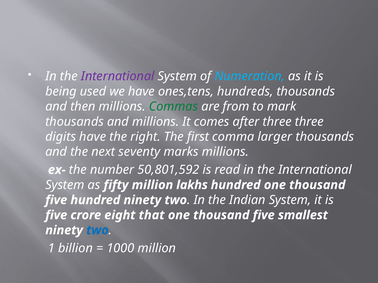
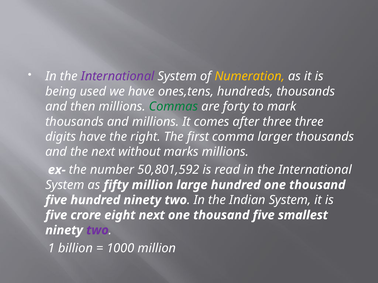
Numeration colour: light blue -> yellow
from: from -> forty
seventy: seventy -> without
lakhs: lakhs -> large
eight that: that -> next
two at (97, 231) colour: blue -> purple
